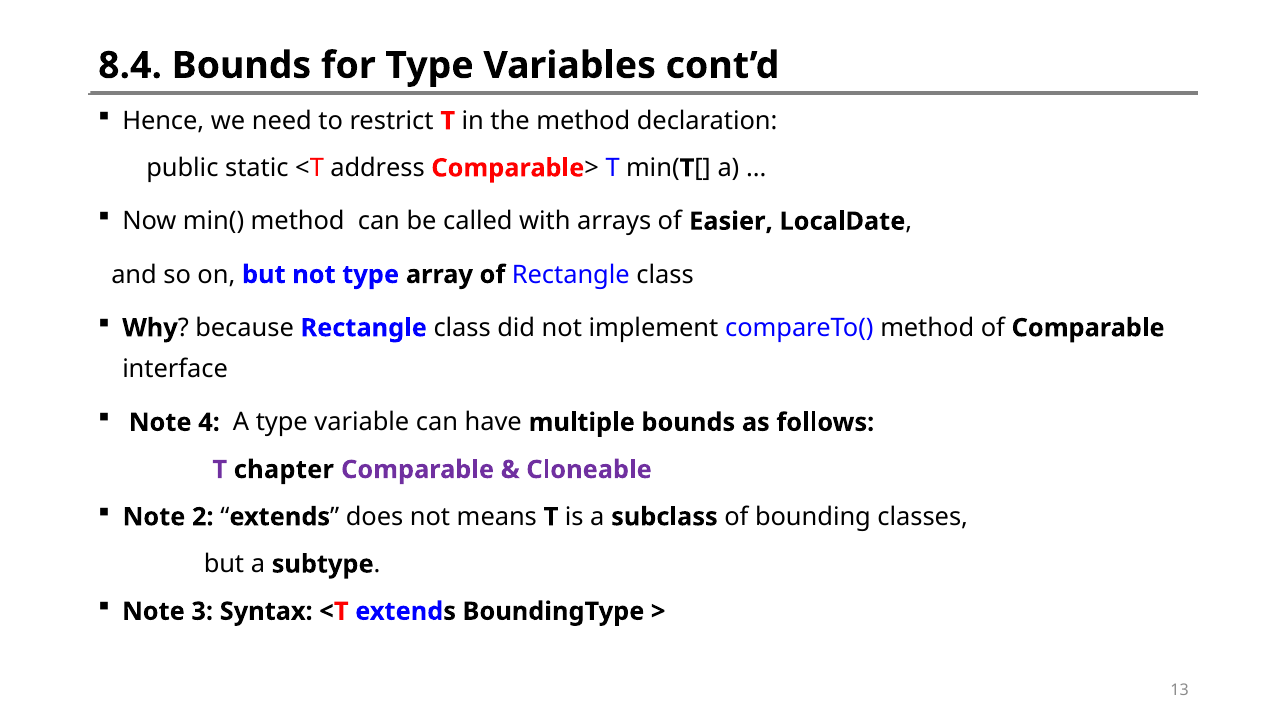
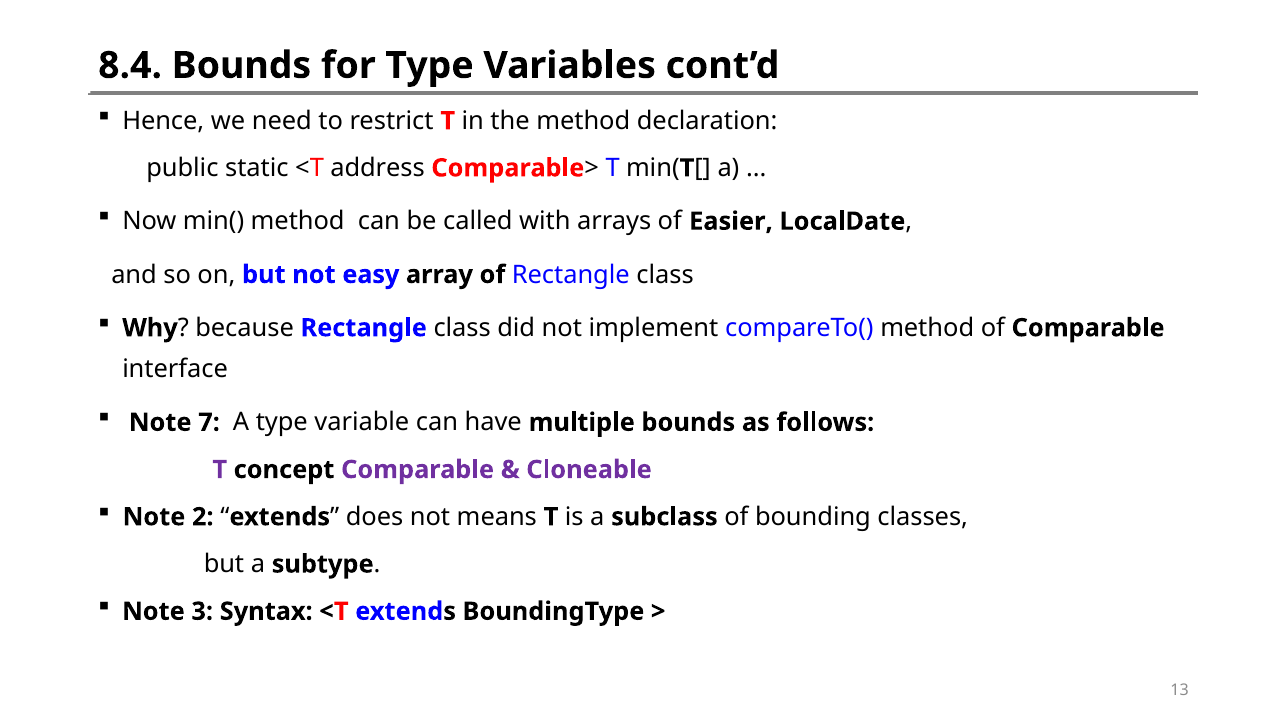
not type: type -> easy
4: 4 -> 7
chapter: chapter -> concept
